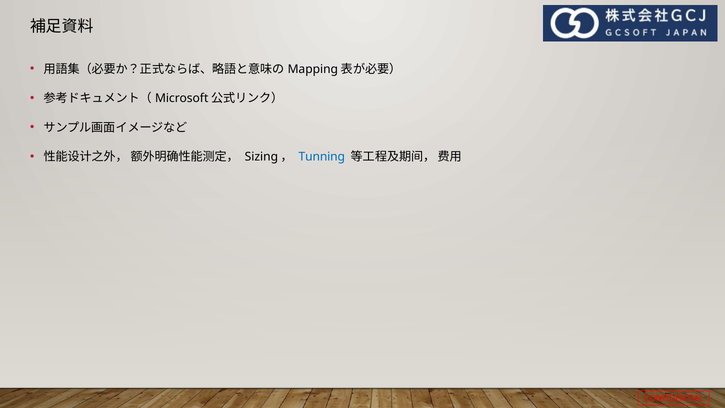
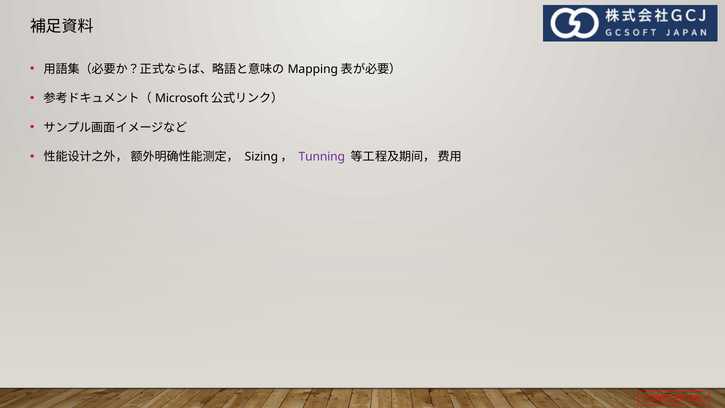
Tunning colour: blue -> purple
